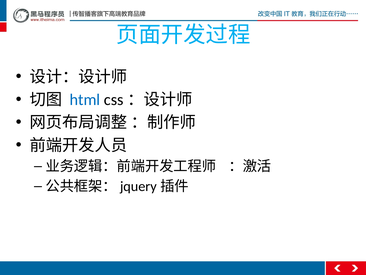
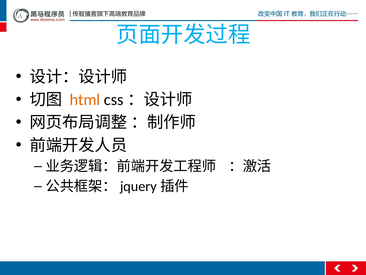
html colour: blue -> orange
